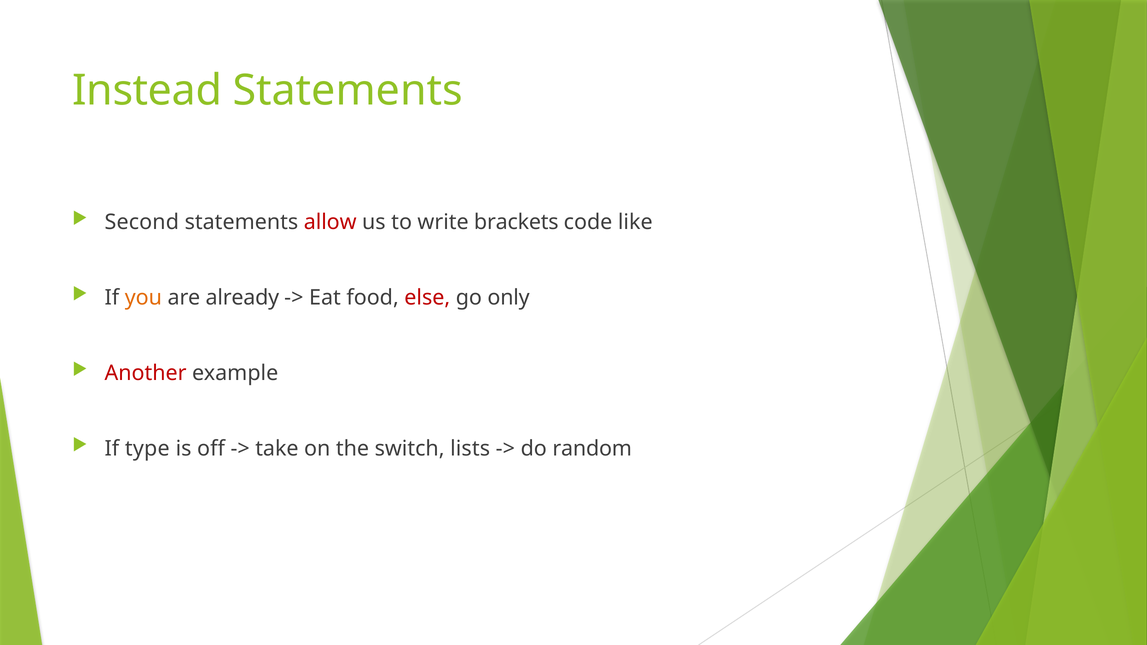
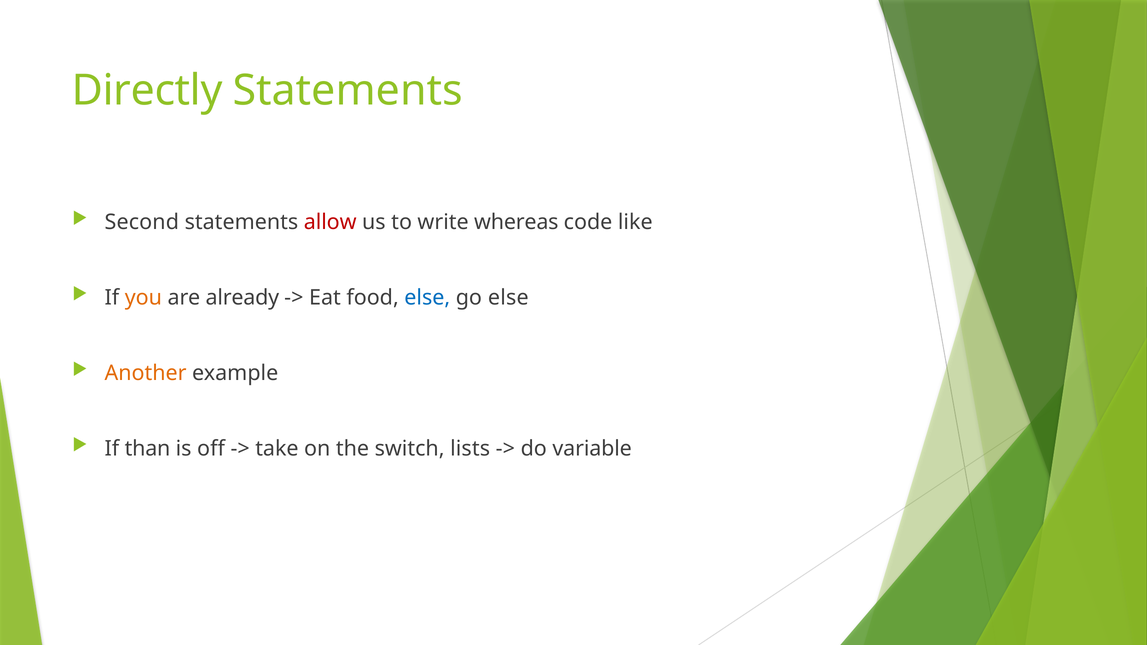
Instead: Instead -> Directly
brackets: brackets -> whereas
else at (427, 298) colour: red -> blue
go only: only -> else
Another colour: red -> orange
type: type -> than
random: random -> variable
